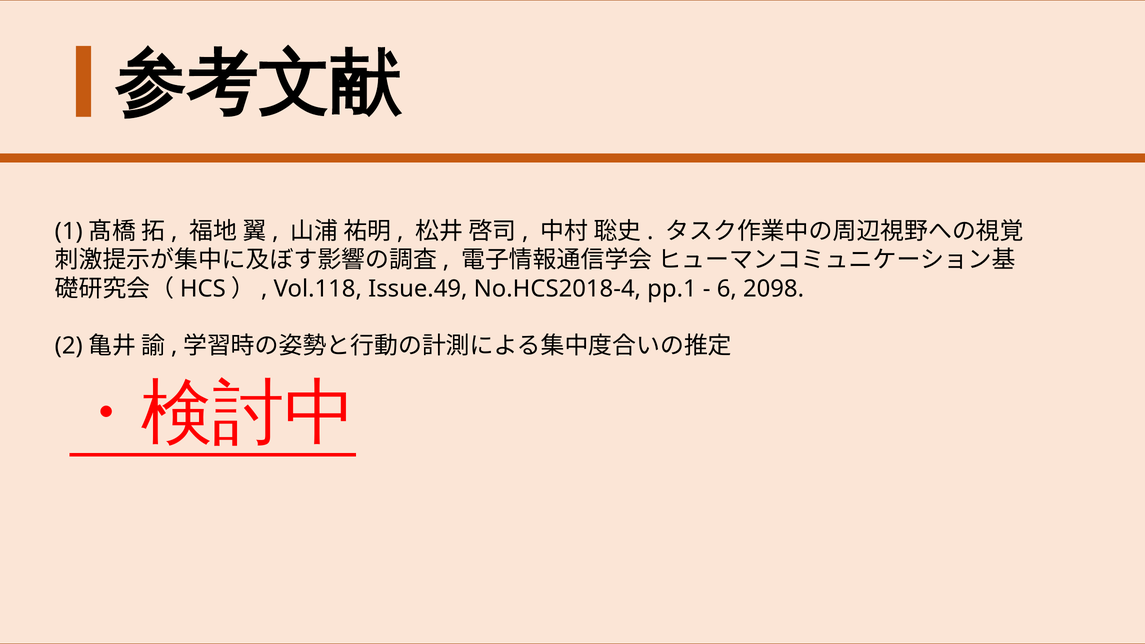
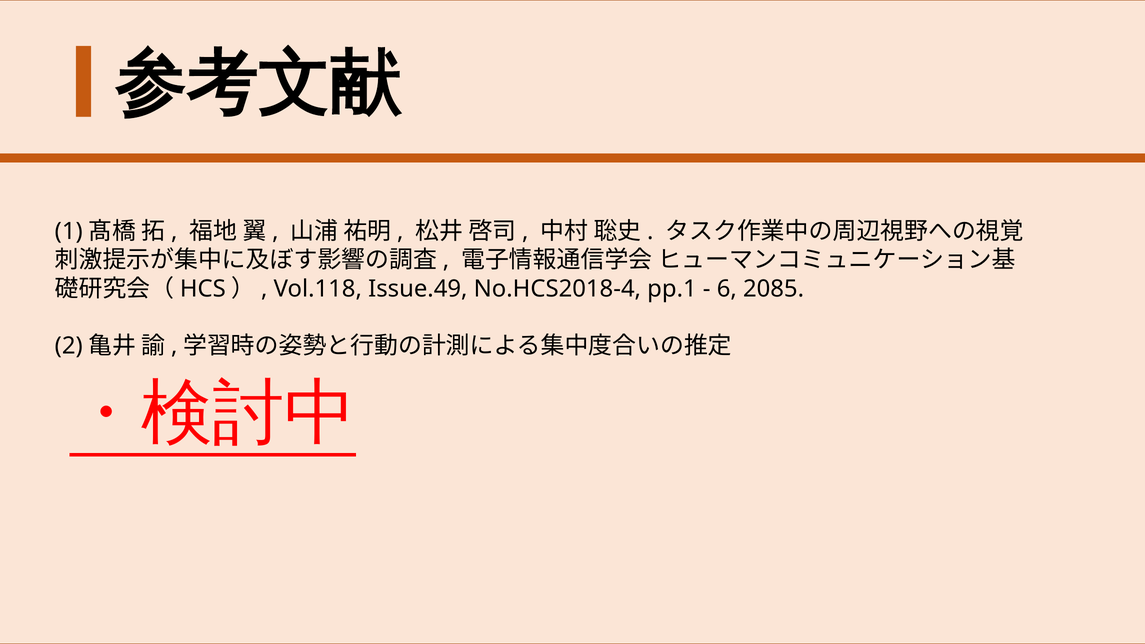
2098: 2098 -> 2085
